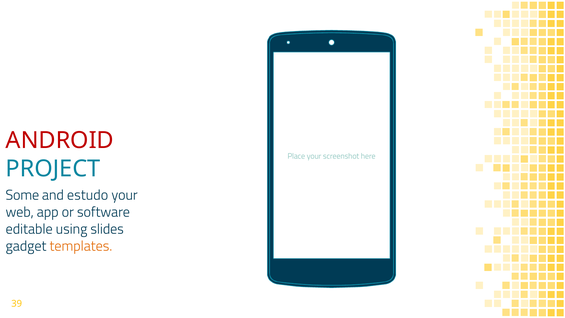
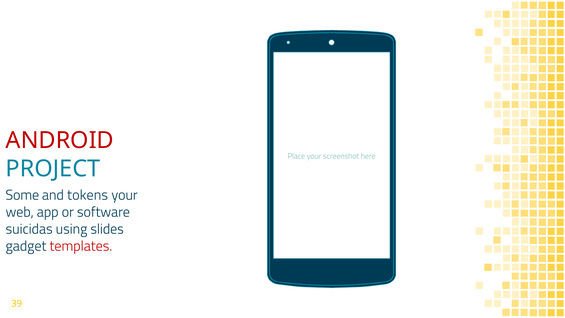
estudo: estudo -> tokens
editable: editable -> suicidas
templates colour: orange -> red
